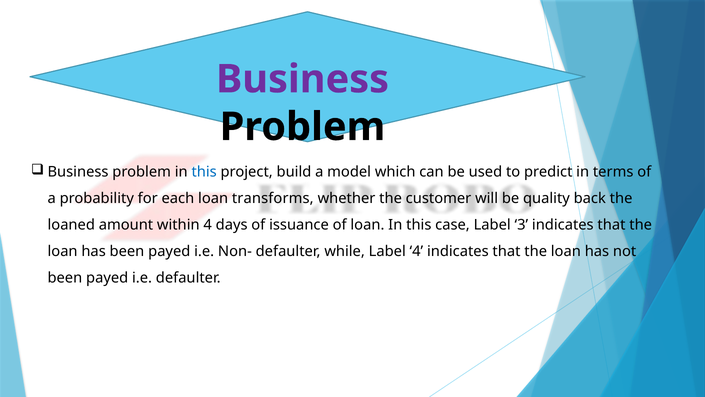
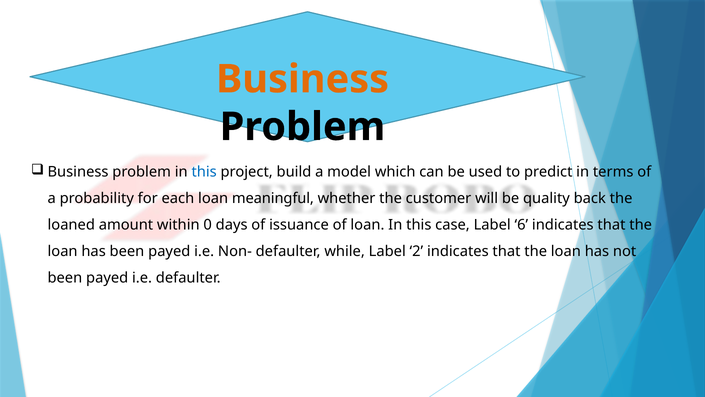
Business at (302, 79) colour: purple -> orange
transforms: transforms -> meaningful
within 4: 4 -> 0
3: 3 -> 6
Label 4: 4 -> 2
